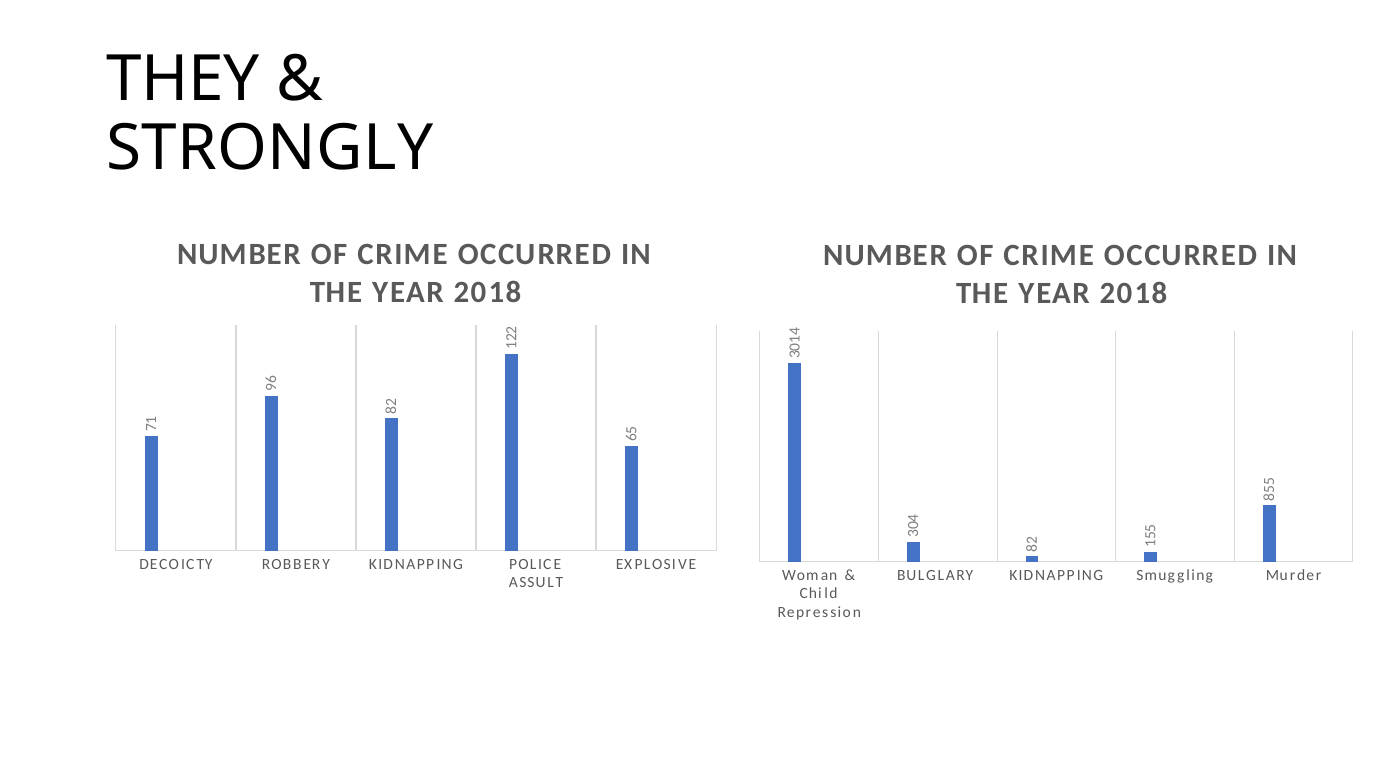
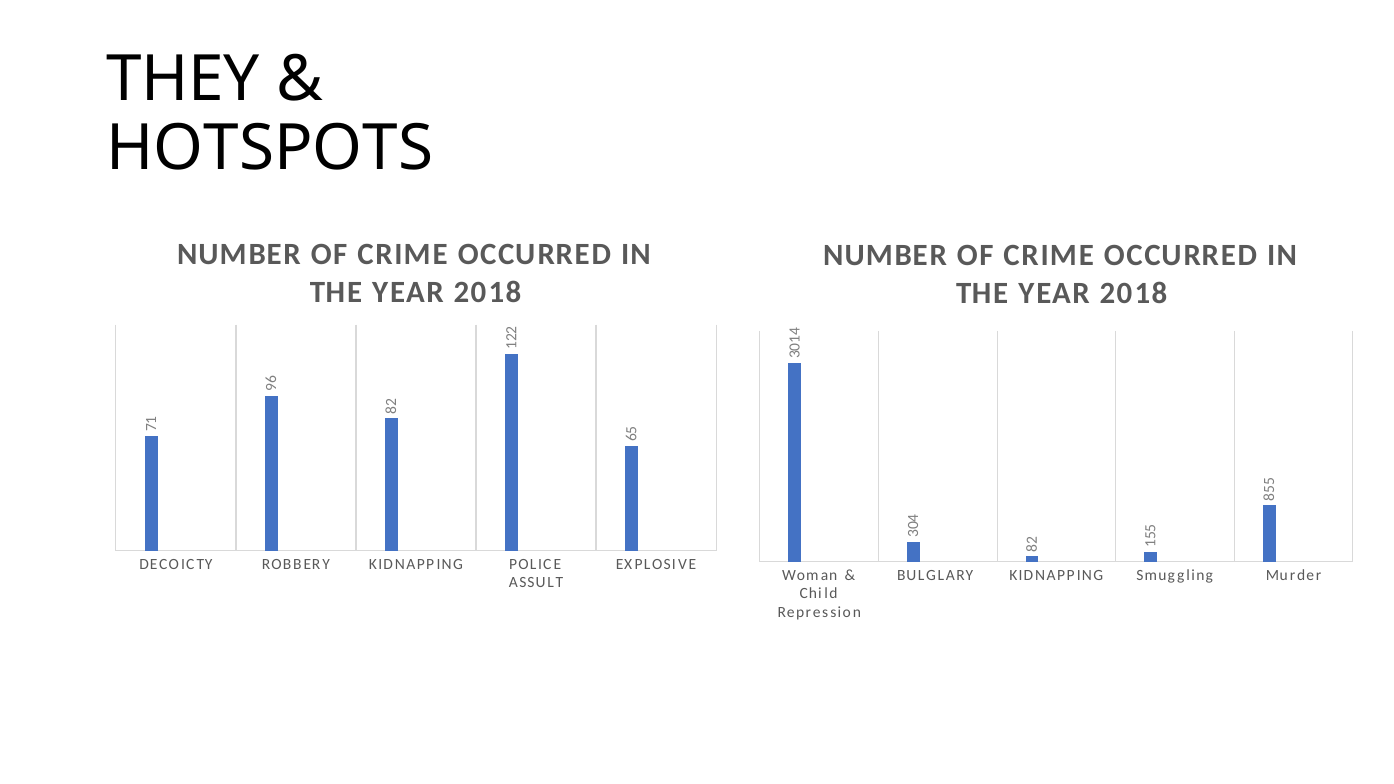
STRONGLY: STRONGLY -> HOTSPOTS
